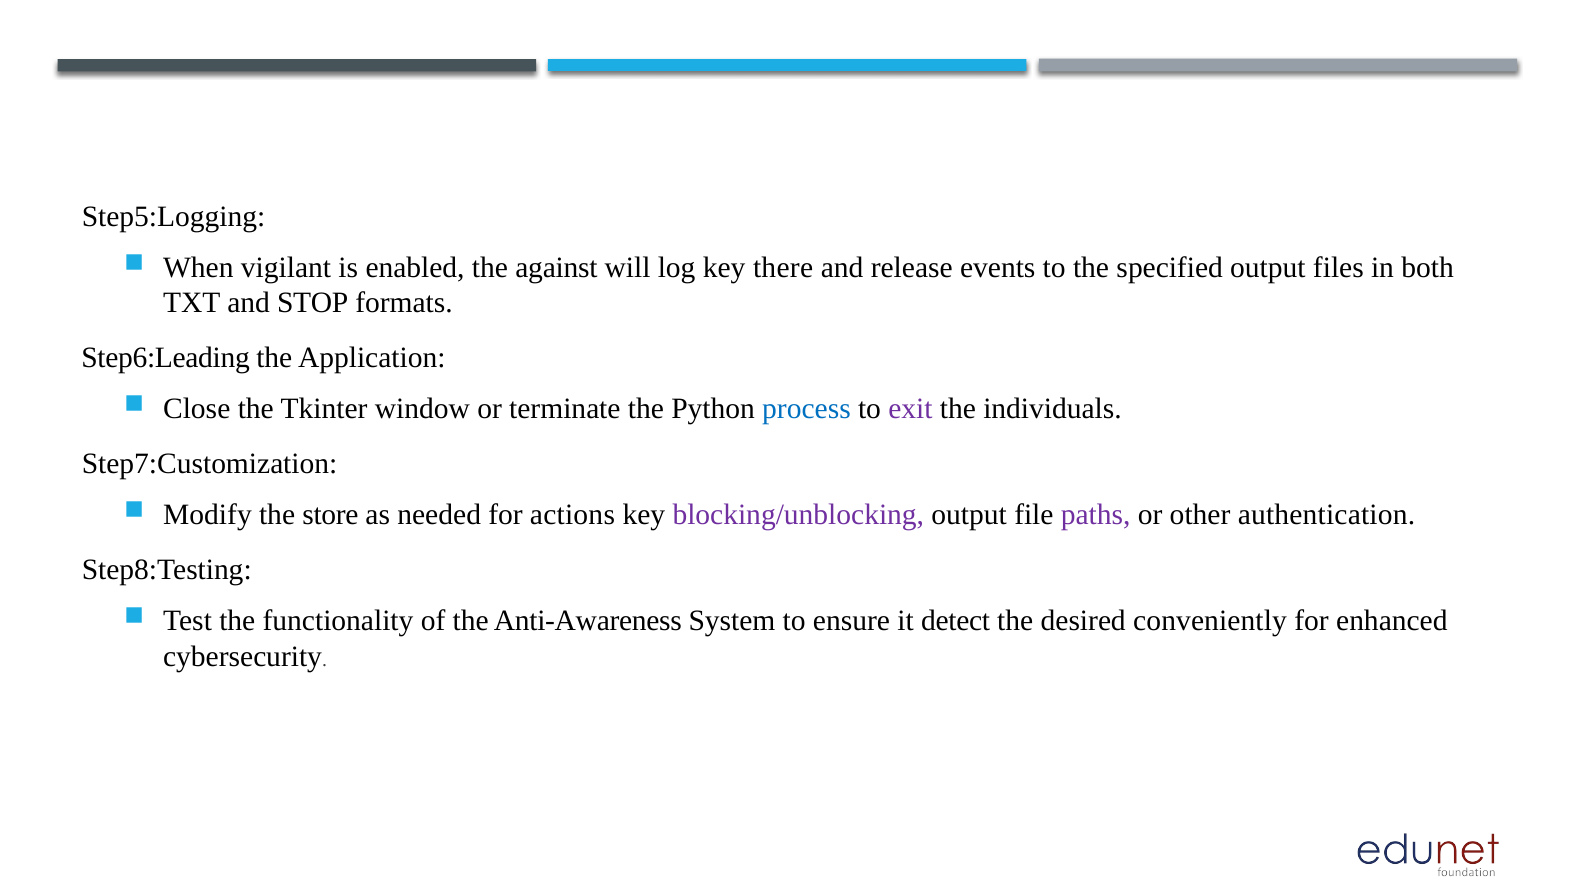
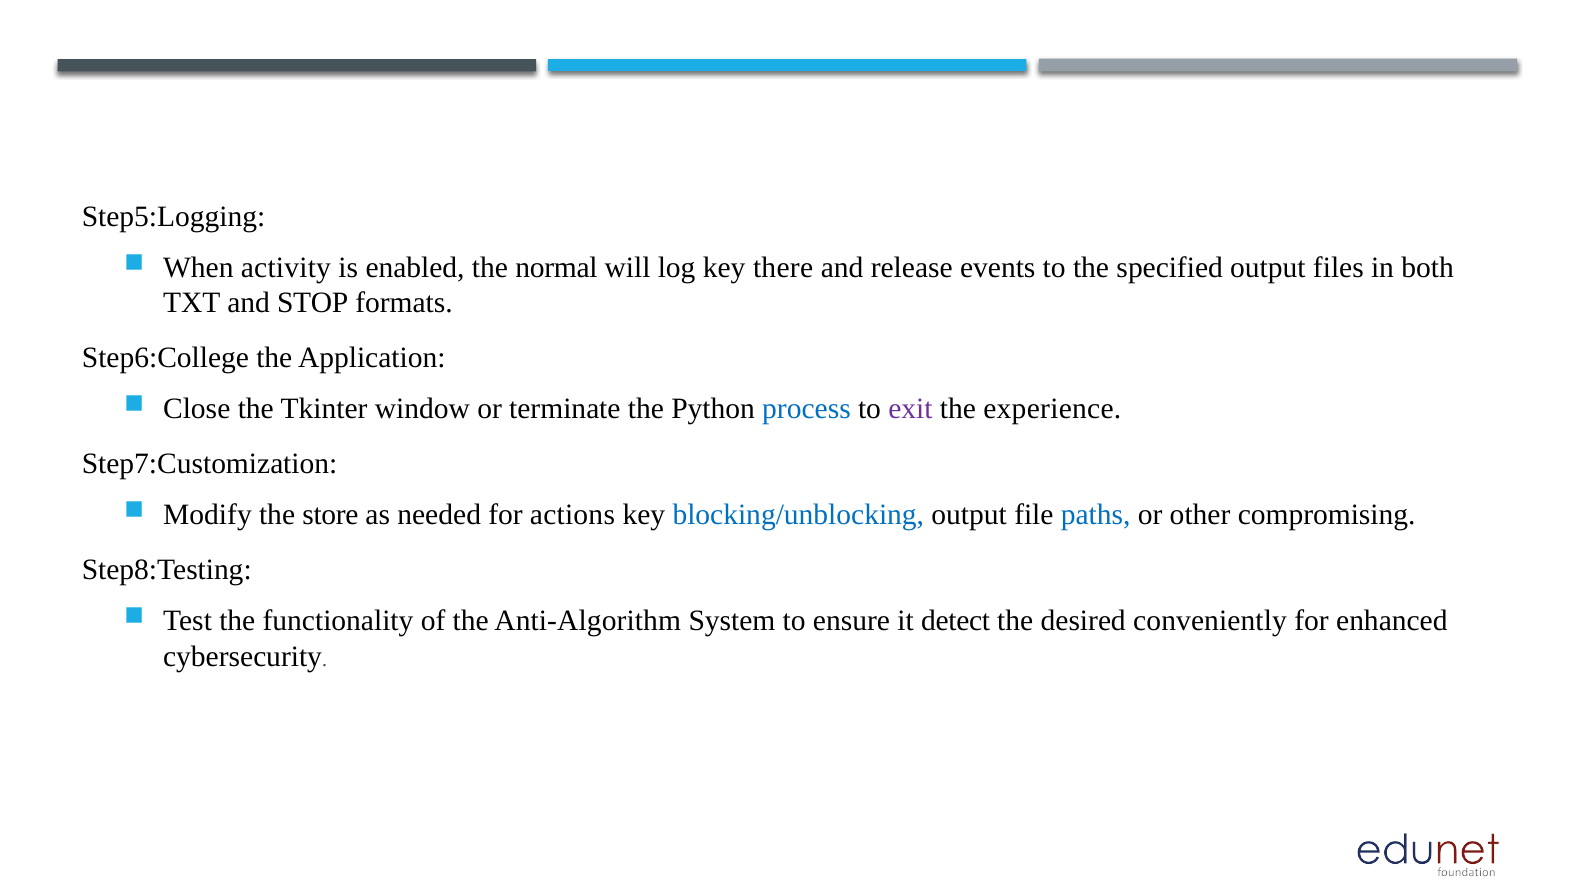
vigilant: vigilant -> activity
against: against -> normal
Step6:Leading: Step6:Leading -> Step6:College
individuals: individuals -> experience
blocking/unblocking colour: purple -> blue
paths colour: purple -> blue
authentication: authentication -> compromising
Anti-Awareness: Anti-Awareness -> Anti-Algorithm
